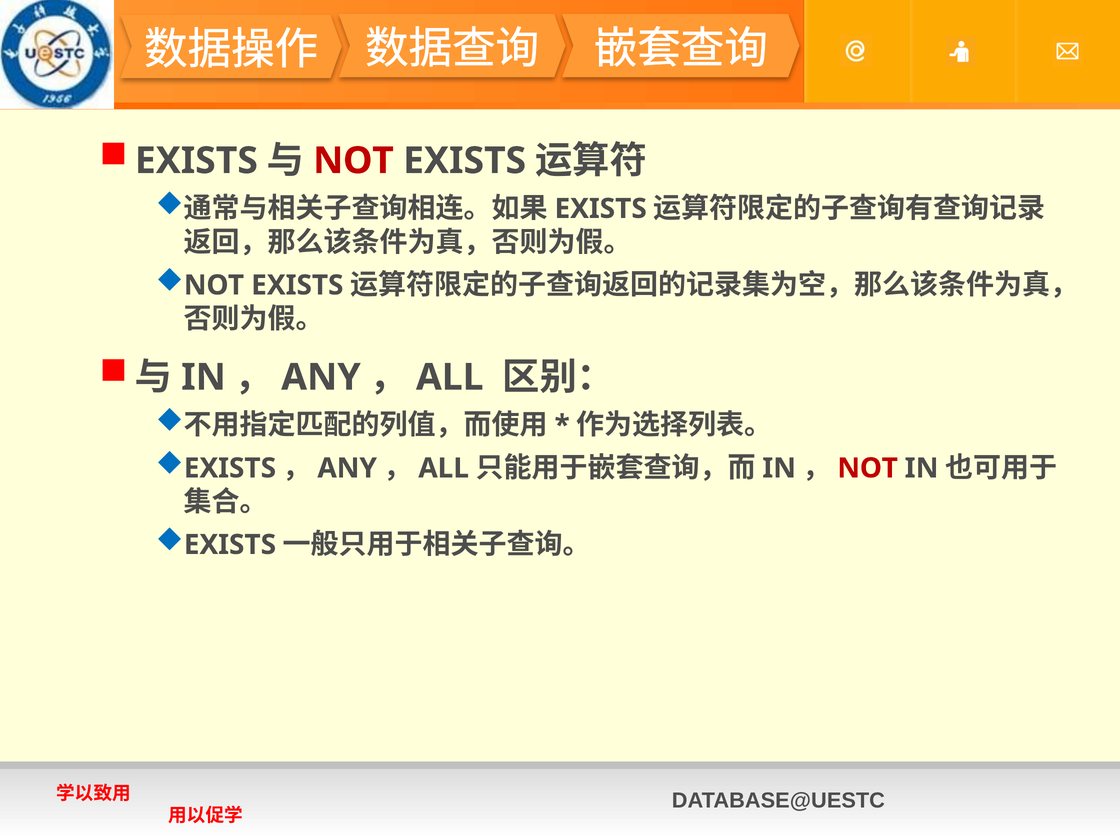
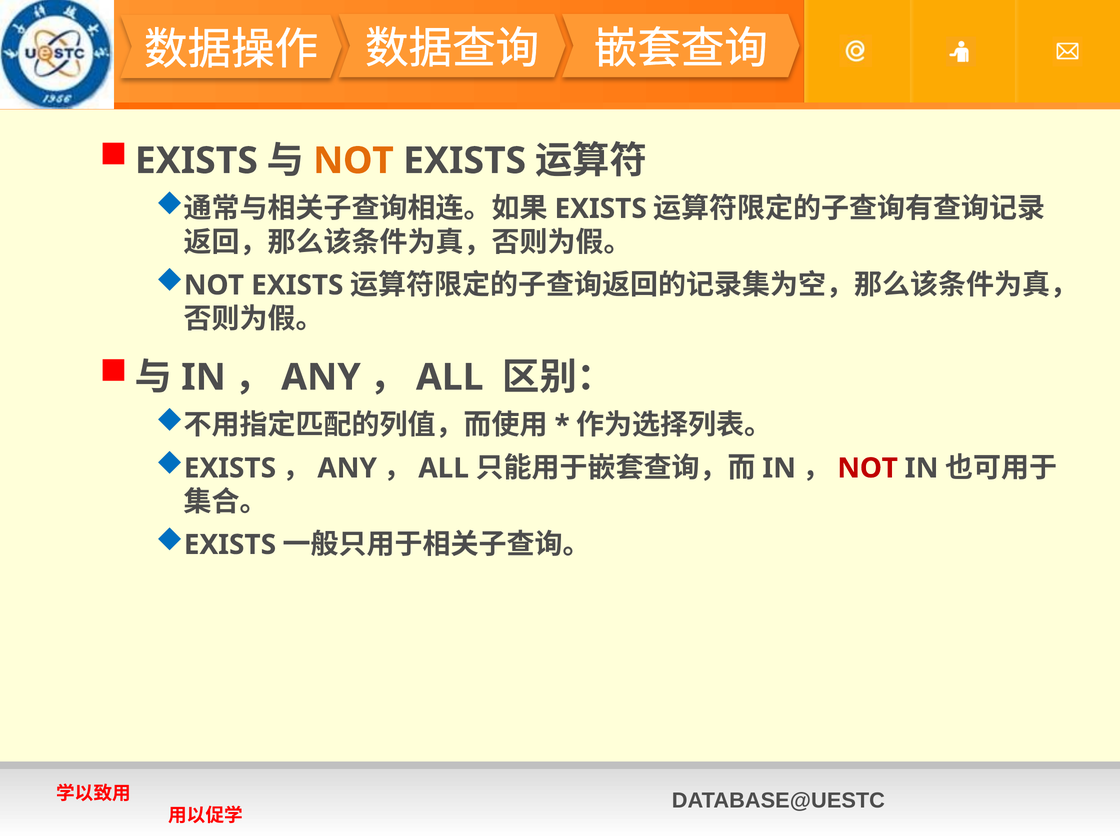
NOT at (353, 161) colour: red -> orange
